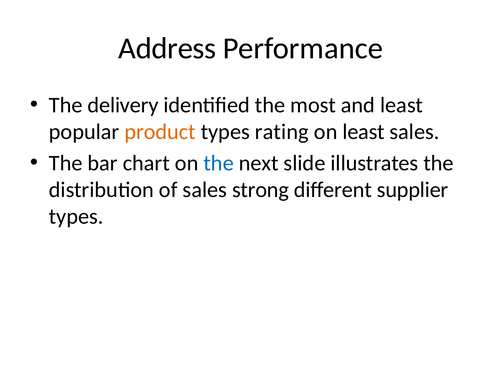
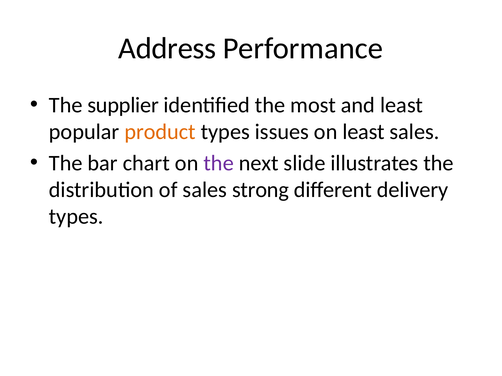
delivery: delivery -> supplier
rating: rating -> issues
the at (219, 163) colour: blue -> purple
supplier: supplier -> delivery
